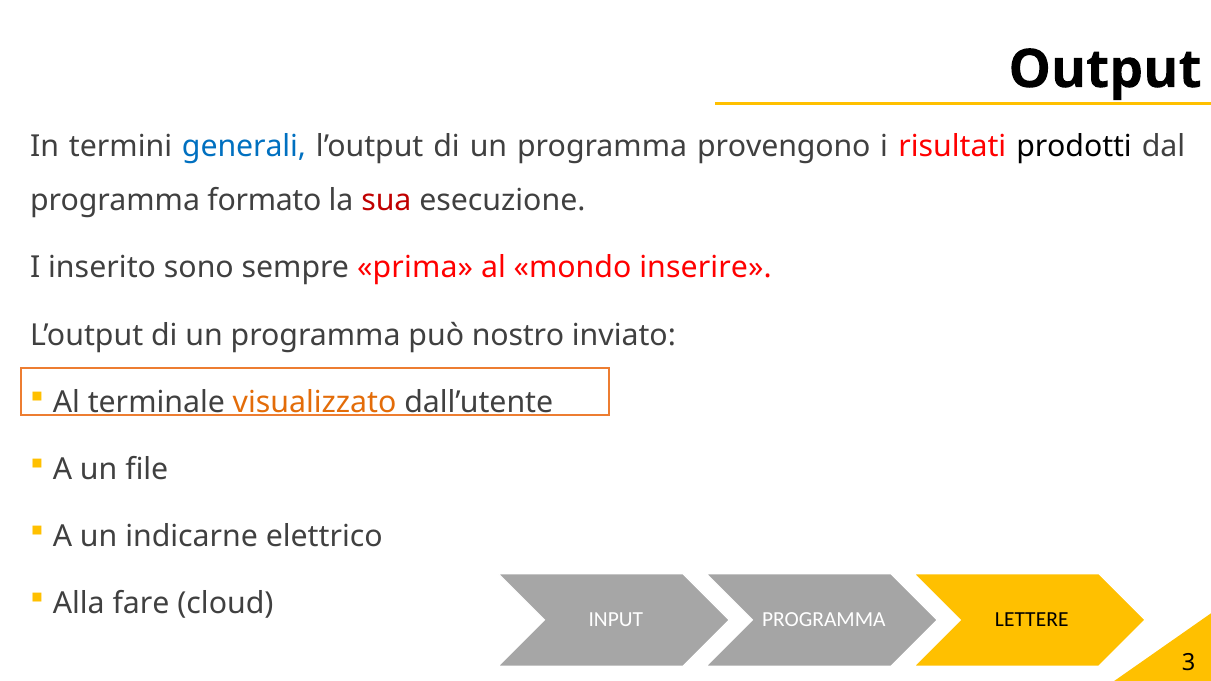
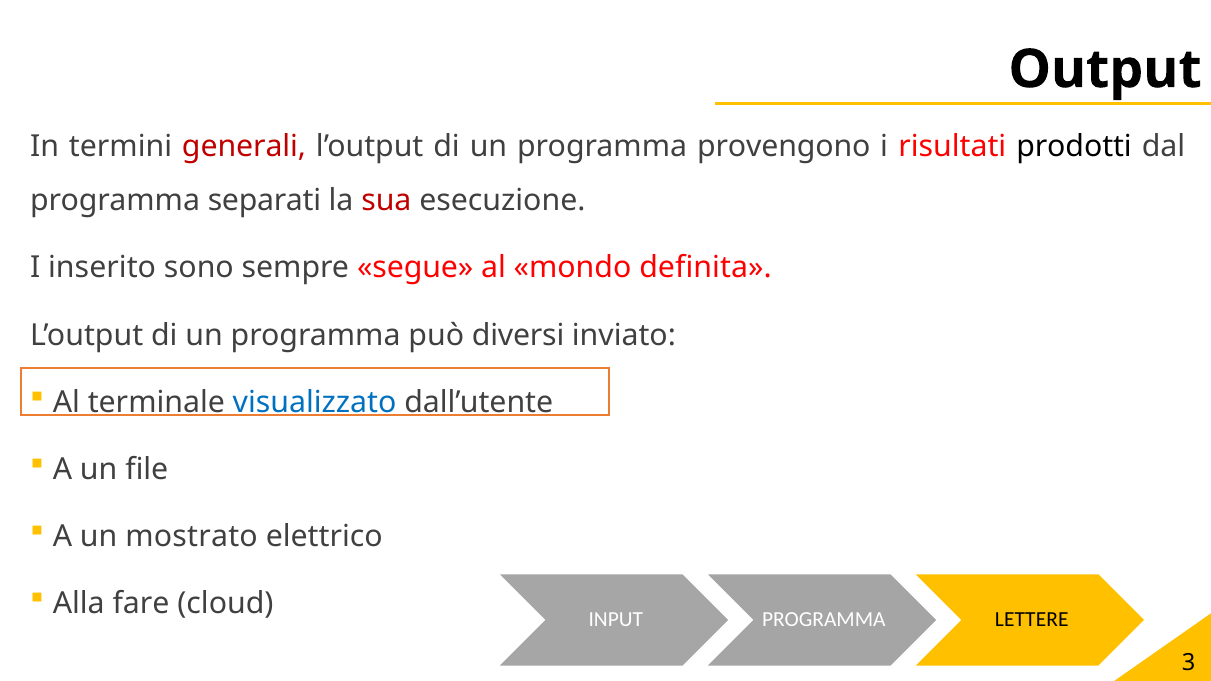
generali colour: blue -> red
formato: formato -> separati
prima: prima -> segue
inserire: inserire -> definita
nostro: nostro -> diversi
visualizzato colour: orange -> blue
indicarne: indicarne -> mostrato
